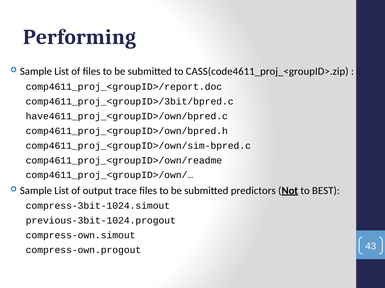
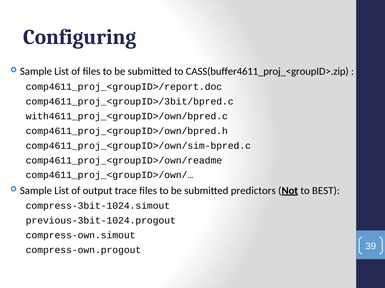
Performing: Performing -> Configuring
CASS(code4611_proj_<groupID>.zip: CASS(code4611_proj_<groupID>.zip -> CASS(buffer4611_proj_<groupID>.zip
have4611_proj_<groupID>/own/bpred.c: have4611_proj_<groupID>/own/bpred.c -> with4611_proj_<groupID>/own/bpred.c
43: 43 -> 39
